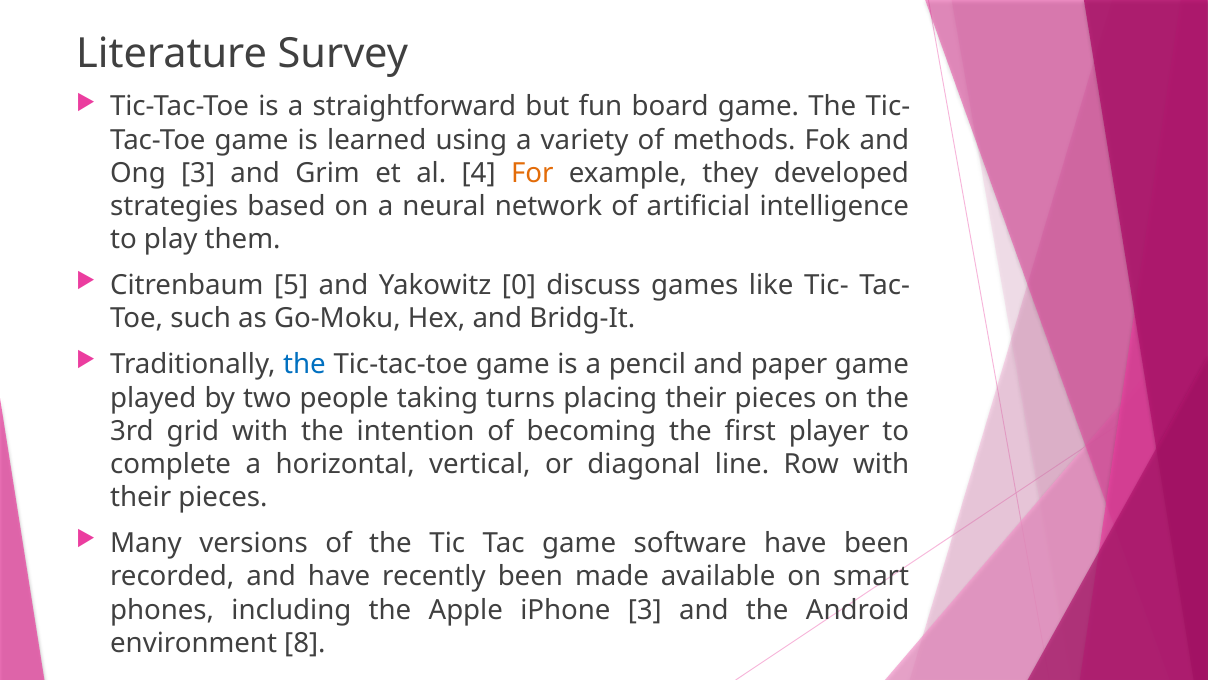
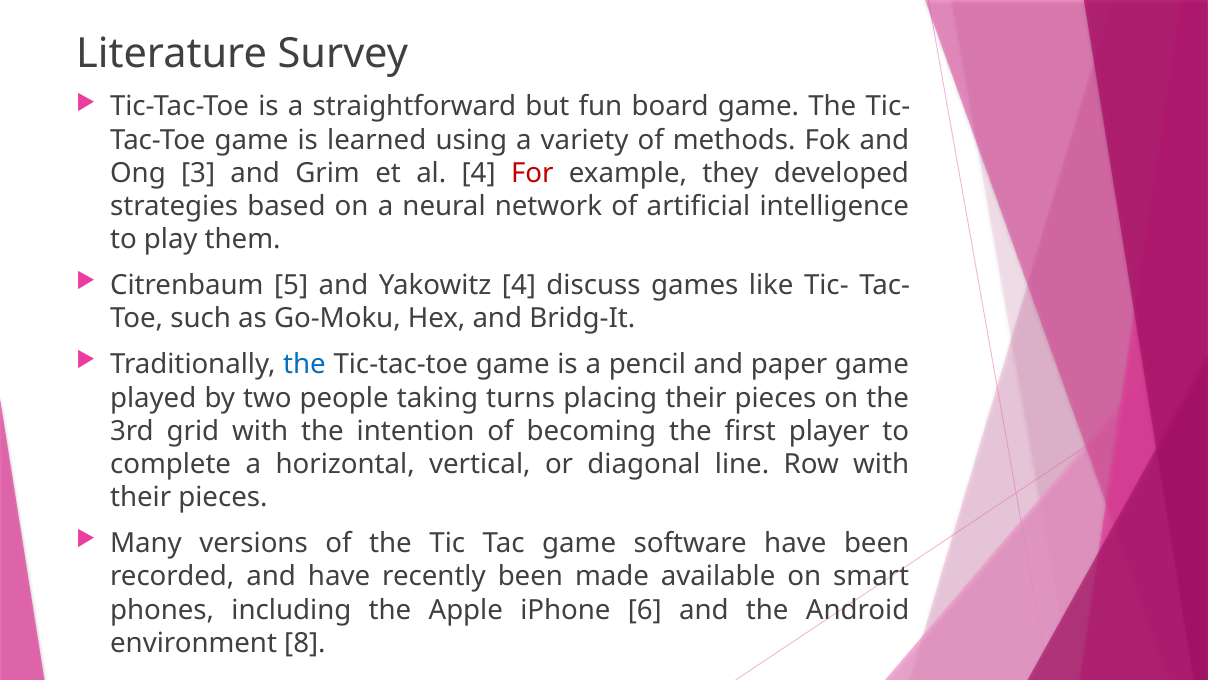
For colour: orange -> red
Yakowitz 0: 0 -> 4
iPhone 3: 3 -> 6
